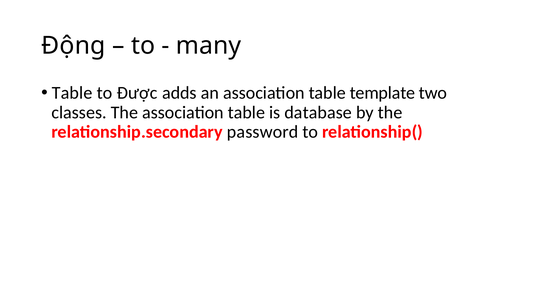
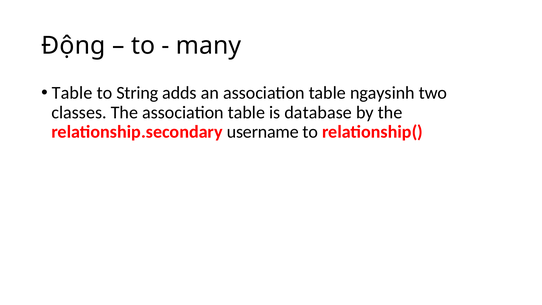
Được: Được -> String
template: template -> ngaysinh
password: password -> username
